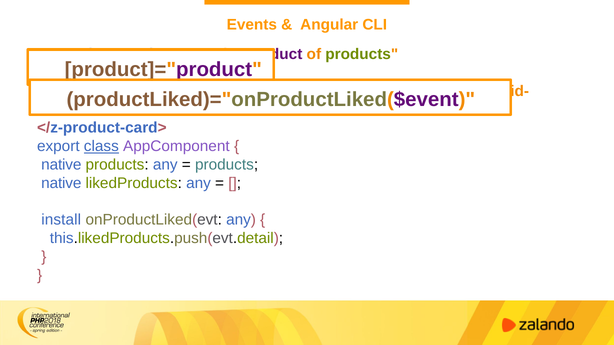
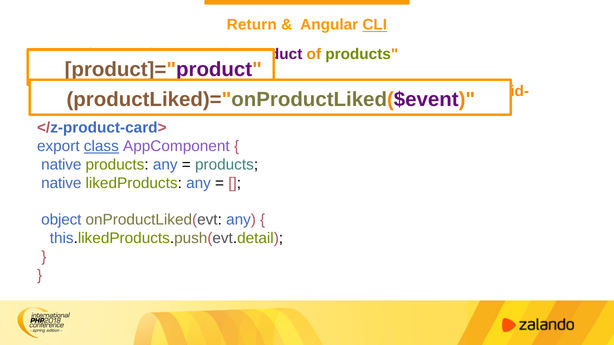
Events: Events -> Return
CLI underline: none -> present
install: install -> object
